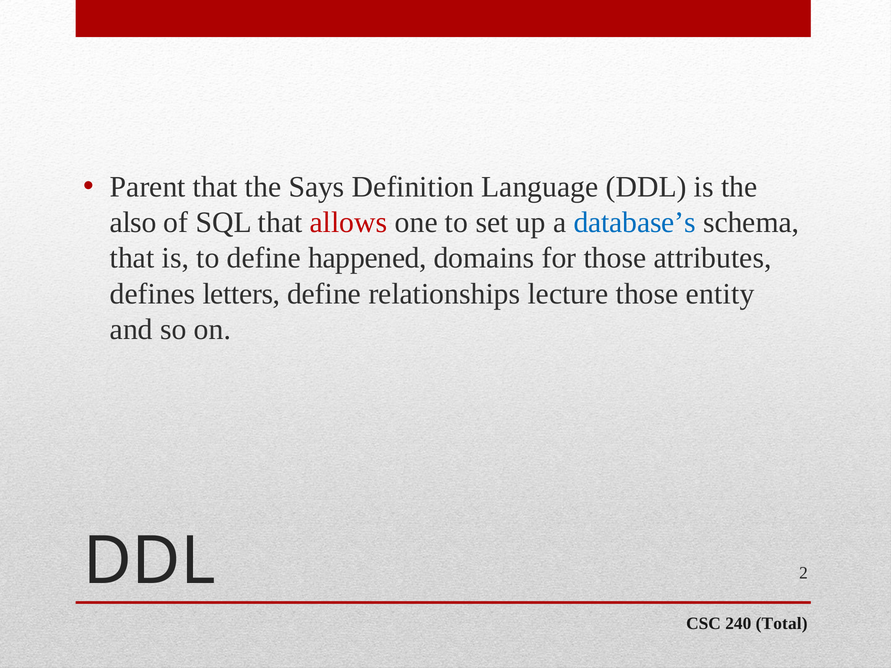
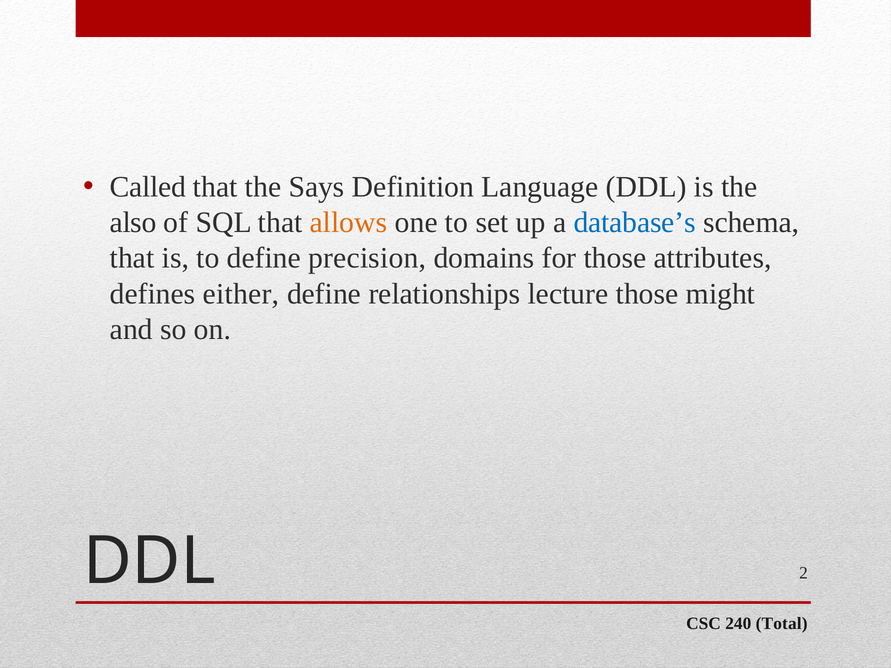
Parent: Parent -> Called
allows colour: red -> orange
happened: happened -> precision
letters: letters -> either
entity: entity -> might
